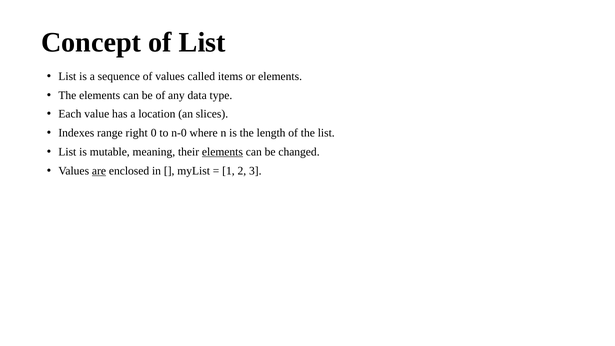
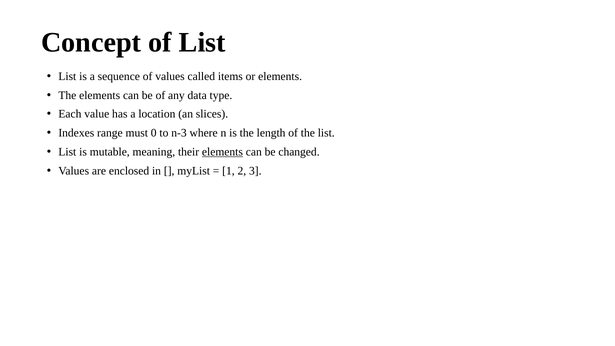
right: right -> must
n-0: n-0 -> n-3
are underline: present -> none
